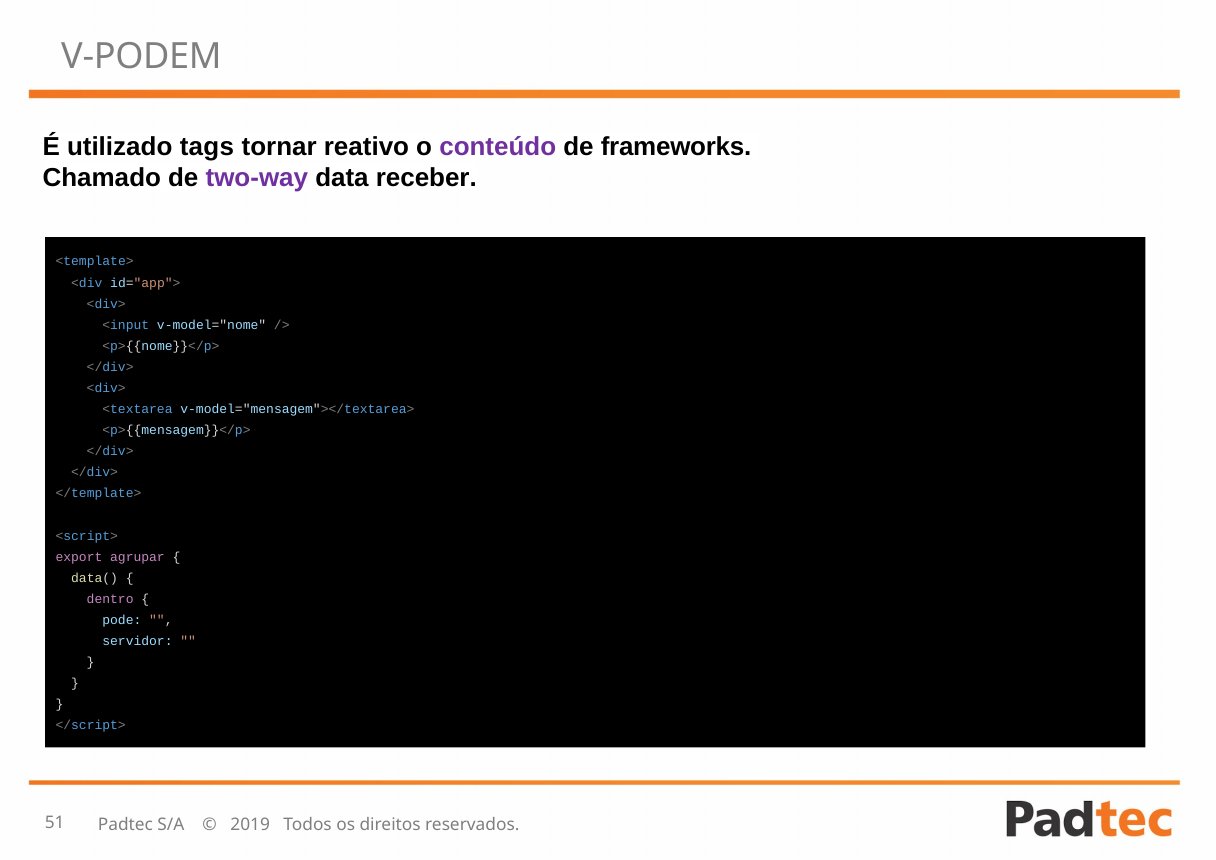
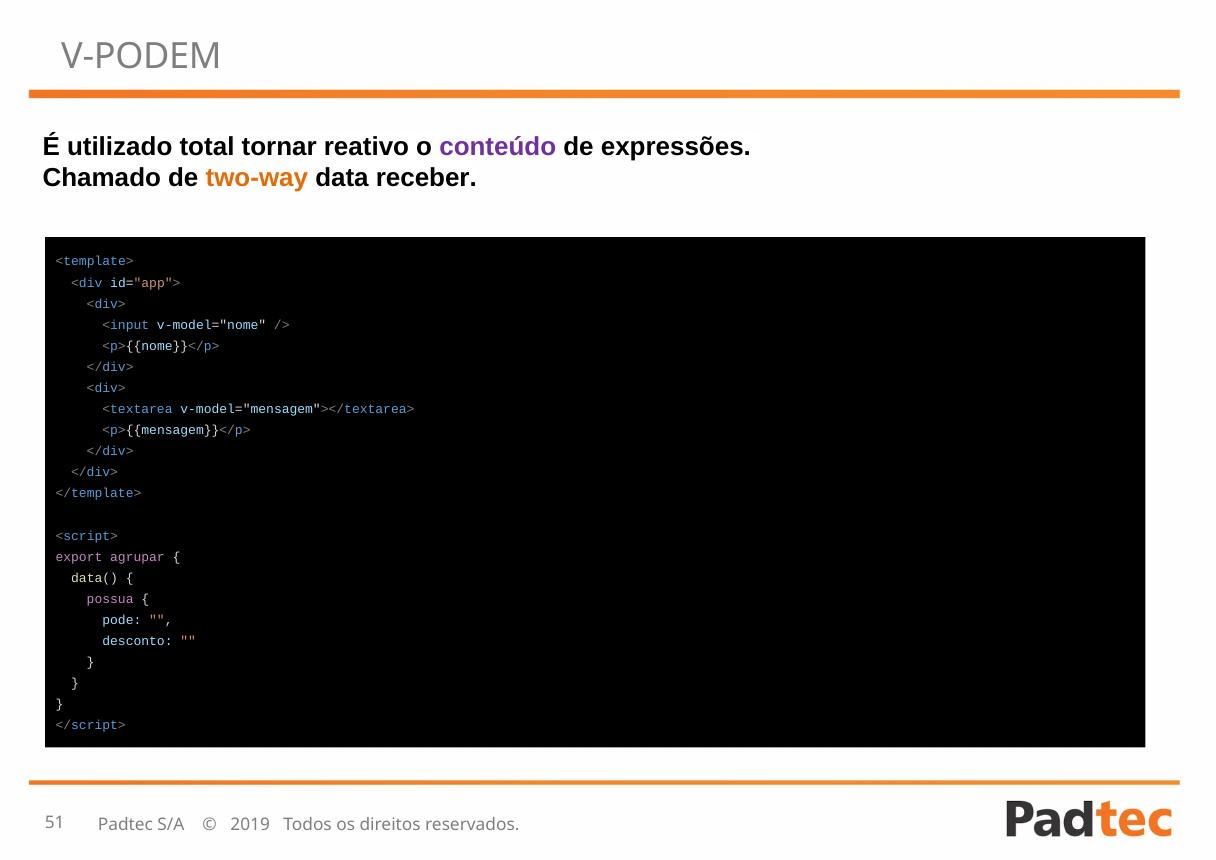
tags: tags -> total
frameworks: frameworks -> expressões
two-way colour: purple -> orange
dentro: dentro -> possua
servidor: servidor -> desconto
